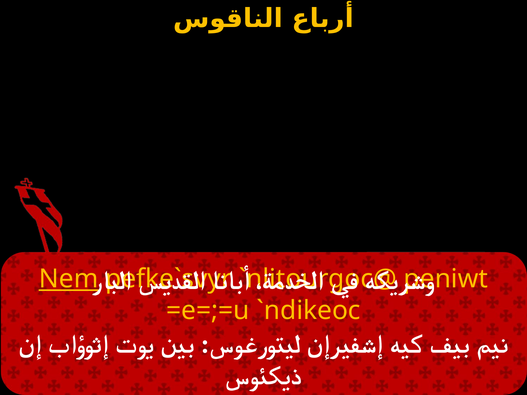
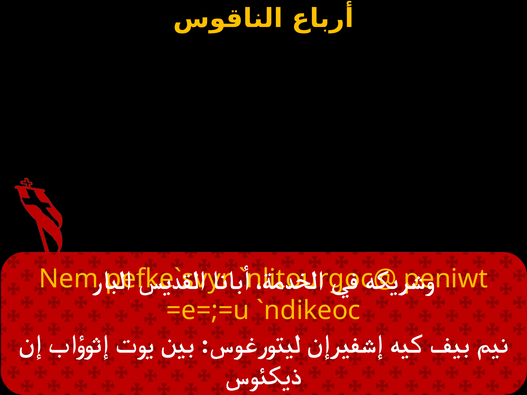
Nem underline: present -> none
